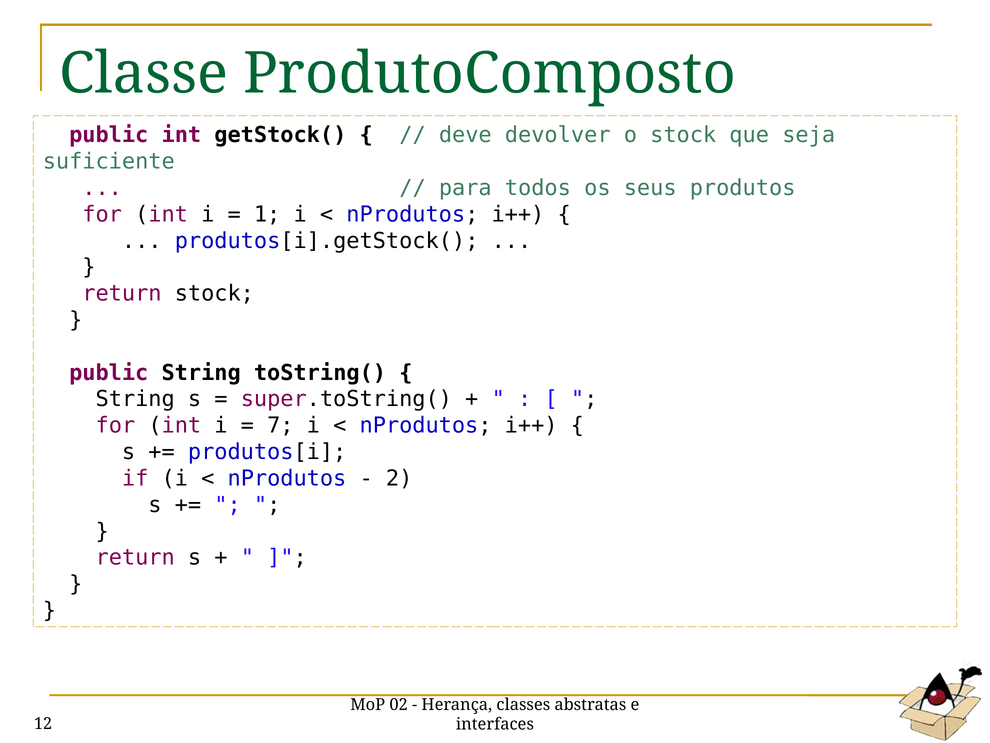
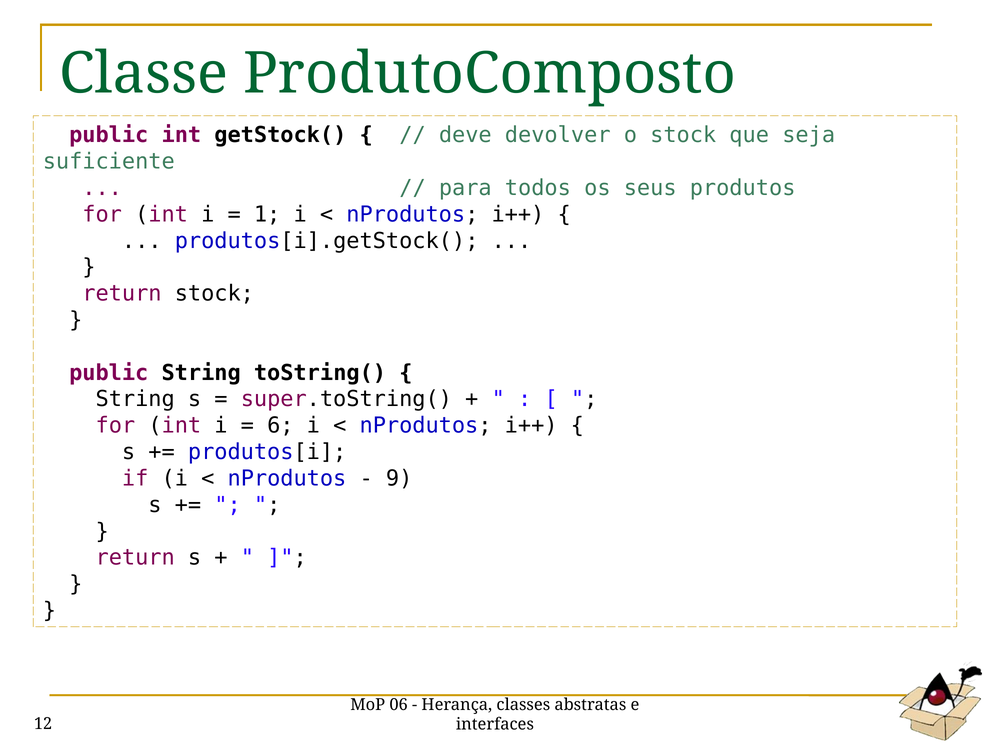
7: 7 -> 6
2: 2 -> 9
02: 02 -> 06
